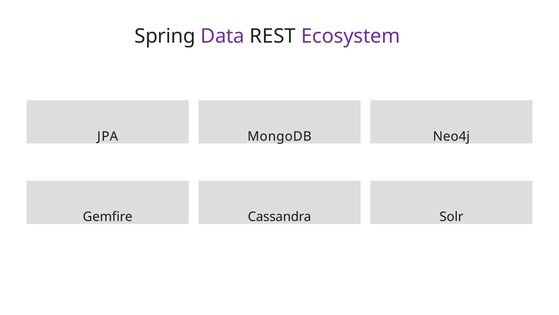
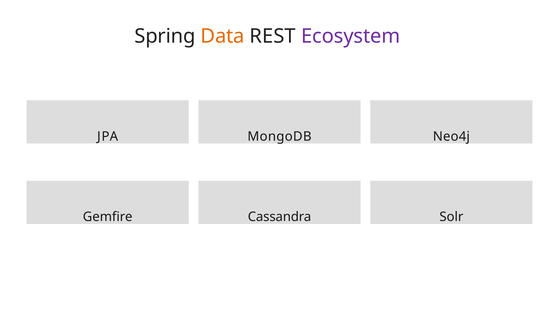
Data colour: purple -> orange
